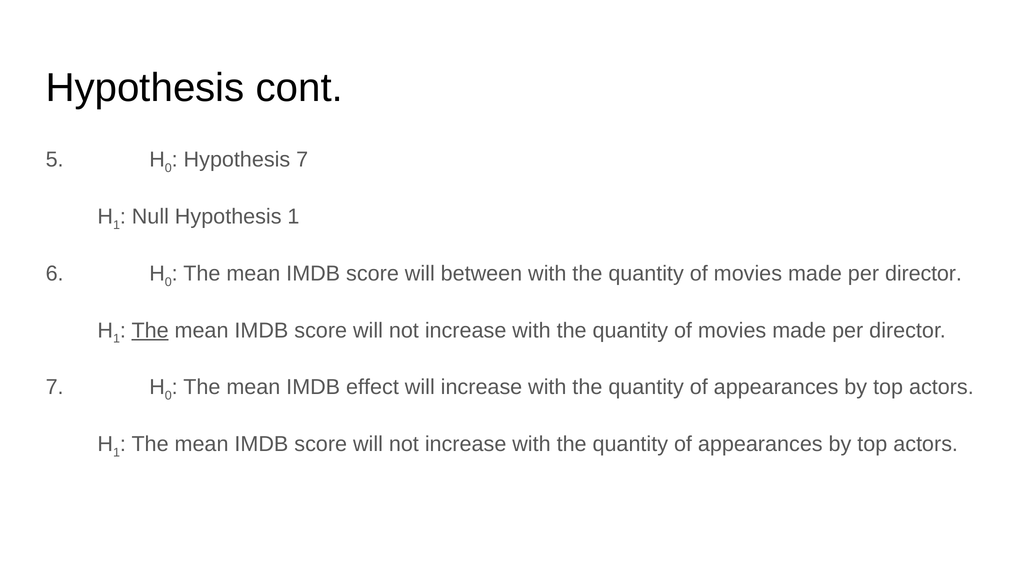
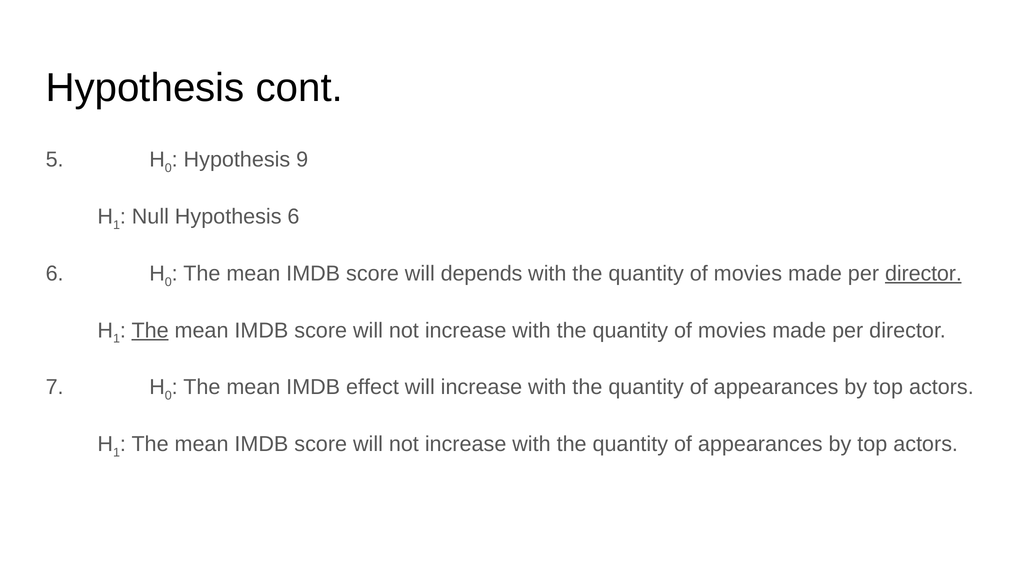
Hypothesis 7: 7 -> 9
Hypothesis 1: 1 -> 6
between: between -> depends
director at (923, 273) underline: none -> present
